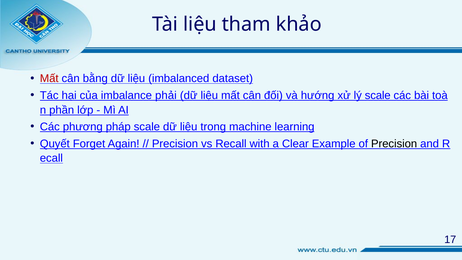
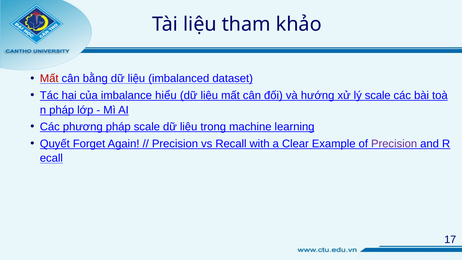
phải: phải -> hiểu
phần at (62, 110): phần -> pháp
Precision at (394, 144) colour: black -> purple
